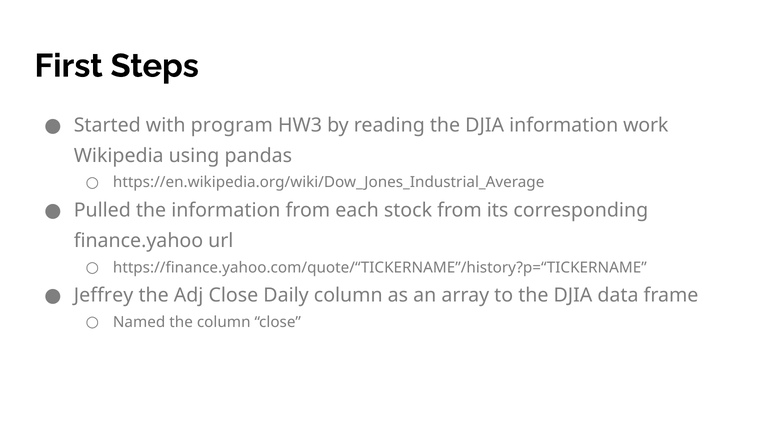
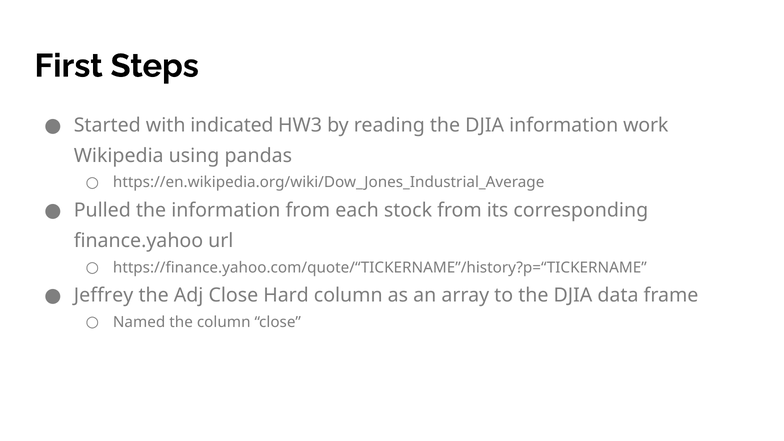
program: program -> indicated
Daily: Daily -> Hard
